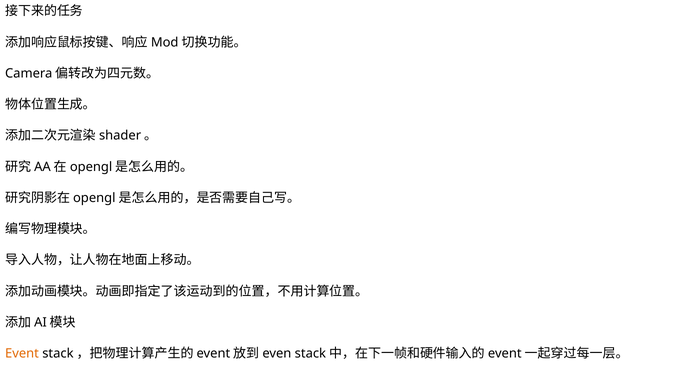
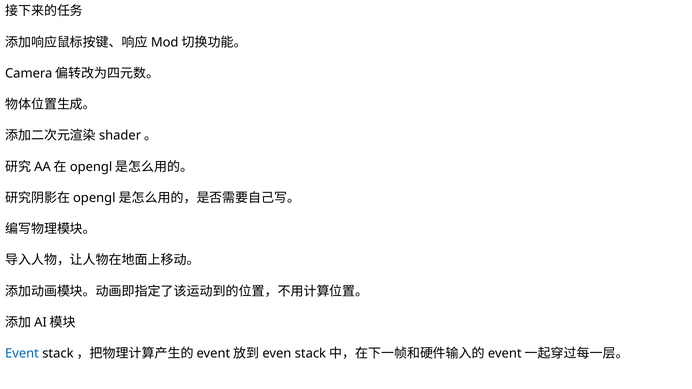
Event colour: orange -> blue
